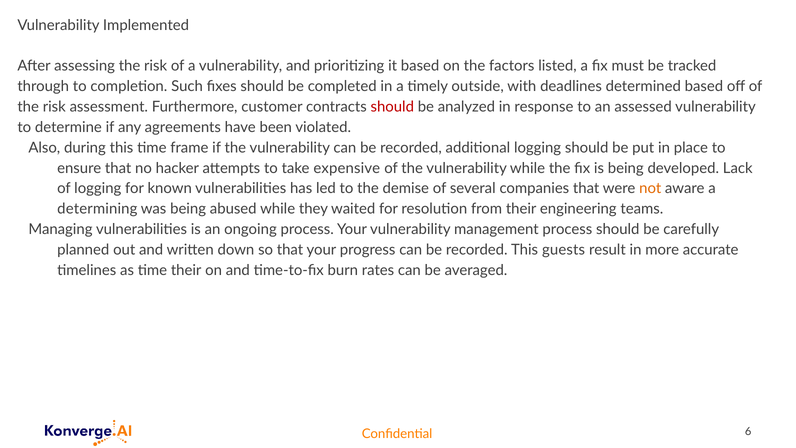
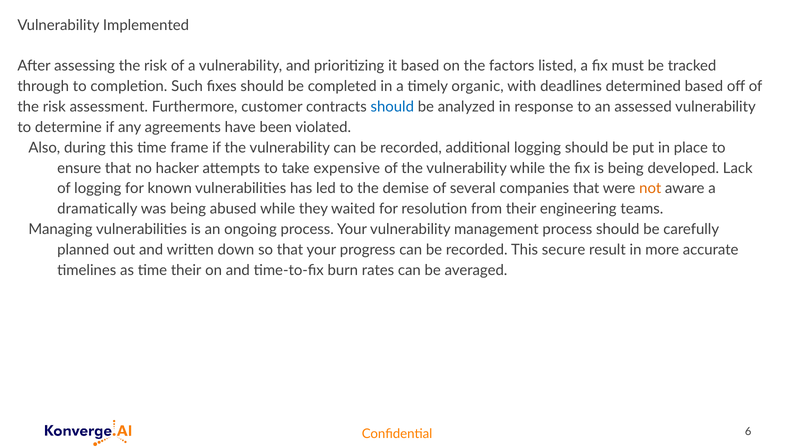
outside: outside -> organic
should at (392, 107) colour: red -> blue
determining: determining -> dramatically
guests: guests -> secure
